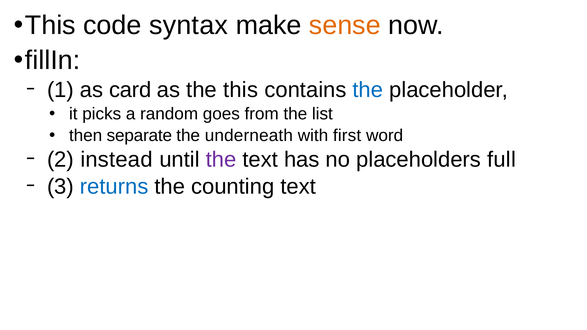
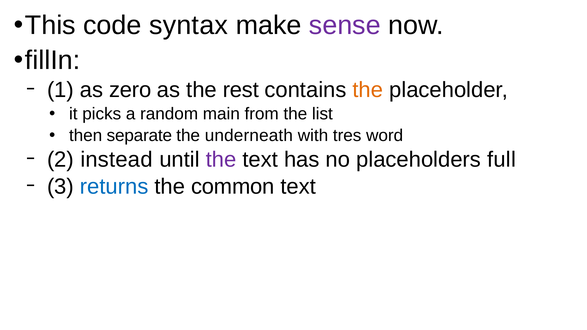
sense colour: orange -> purple
card: card -> zero
the this: this -> rest
the at (368, 90) colour: blue -> orange
goes: goes -> main
first: first -> tres
counting: counting -> common
